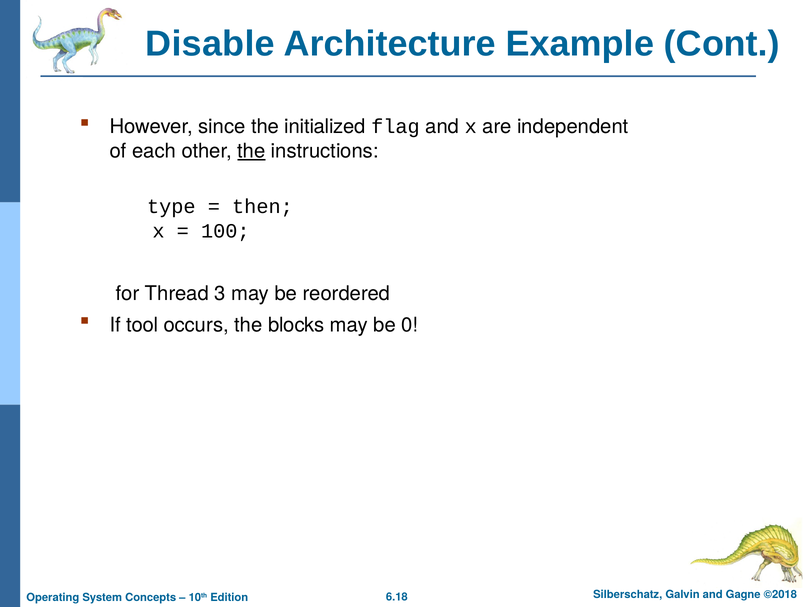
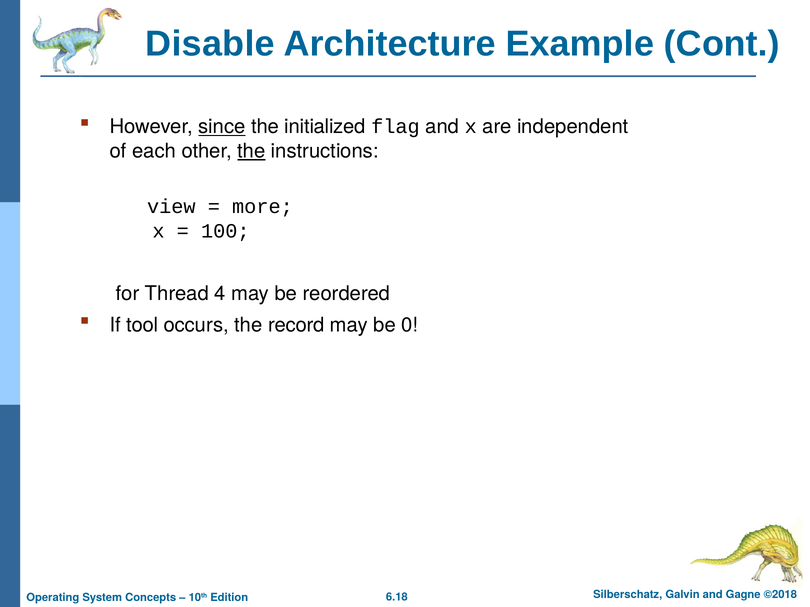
since underline: none -> present
type: type -> view
then: then -> more
3: 3 -> 4
blocks: blocks -> record
